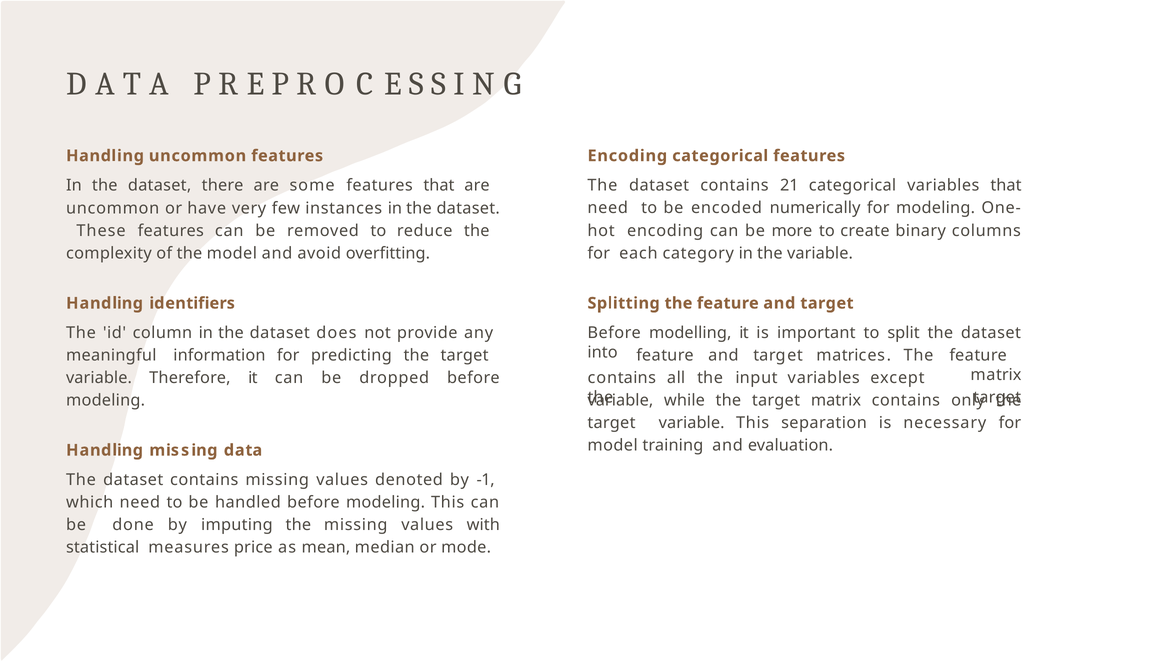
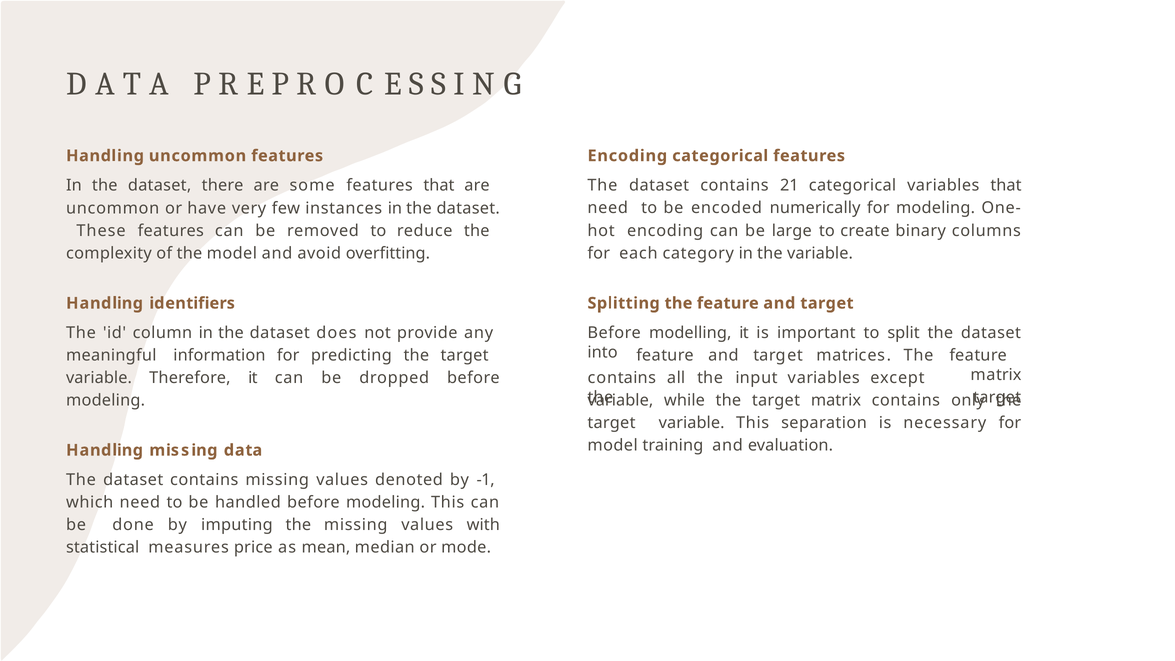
more: more -> large
